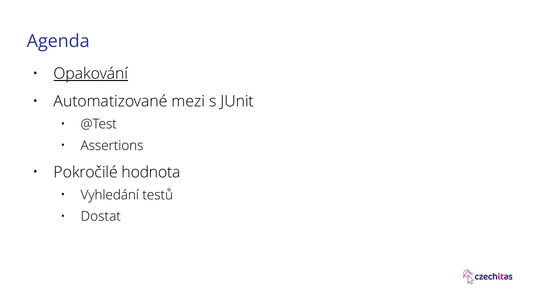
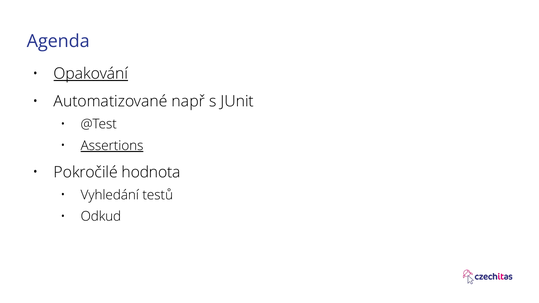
mezi: mezi -> např
Assertions underline: none -> present
Dostat: Dostat -> Odkud
